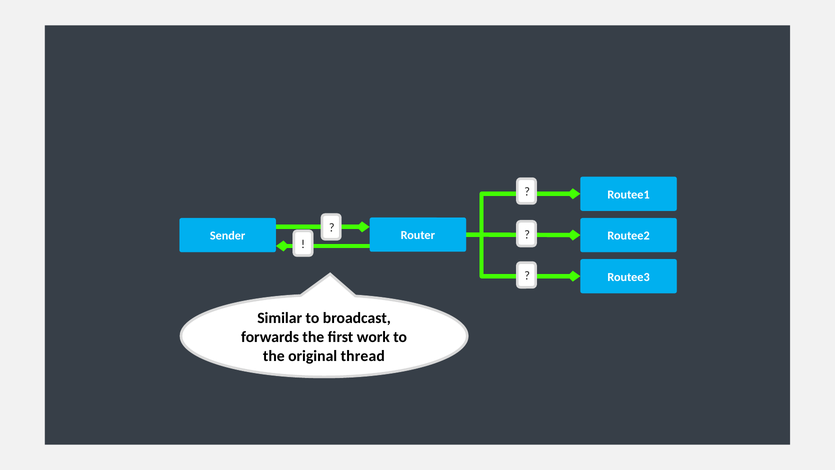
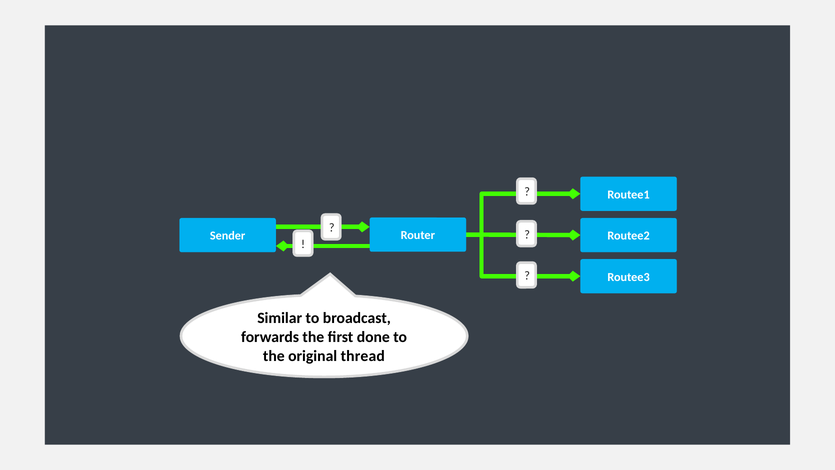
work: work -> done
